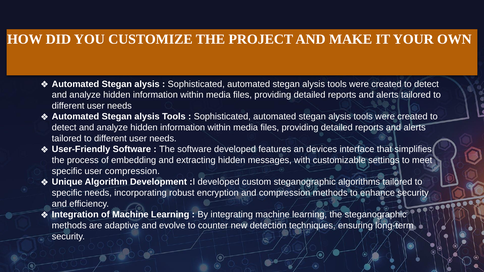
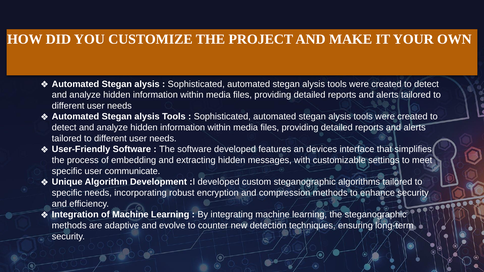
user compression: compression -> communicate
